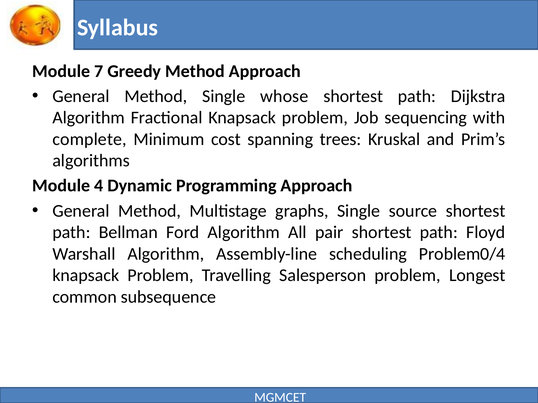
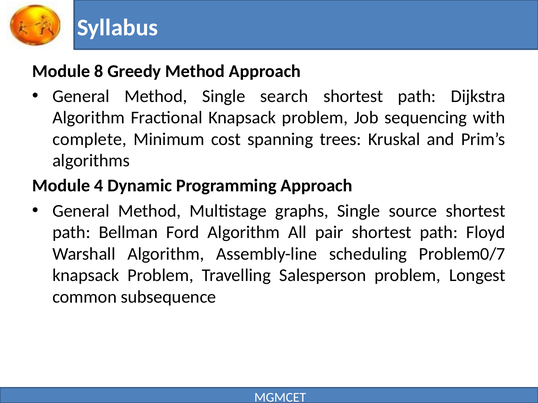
7: 7 -> 8
whose: whose -> search
Problem0/4: Problem0/4 -> Problem0/7
